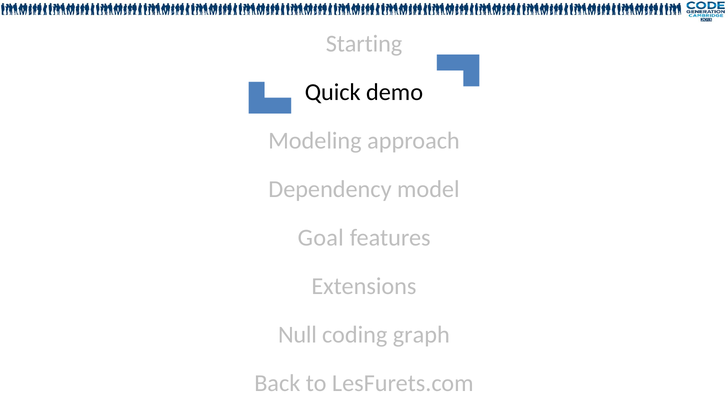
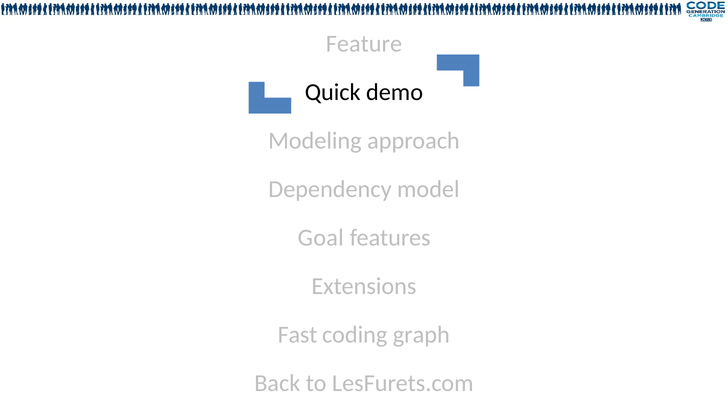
Starting: Starting -> Feature
Null: Null -> Fast
